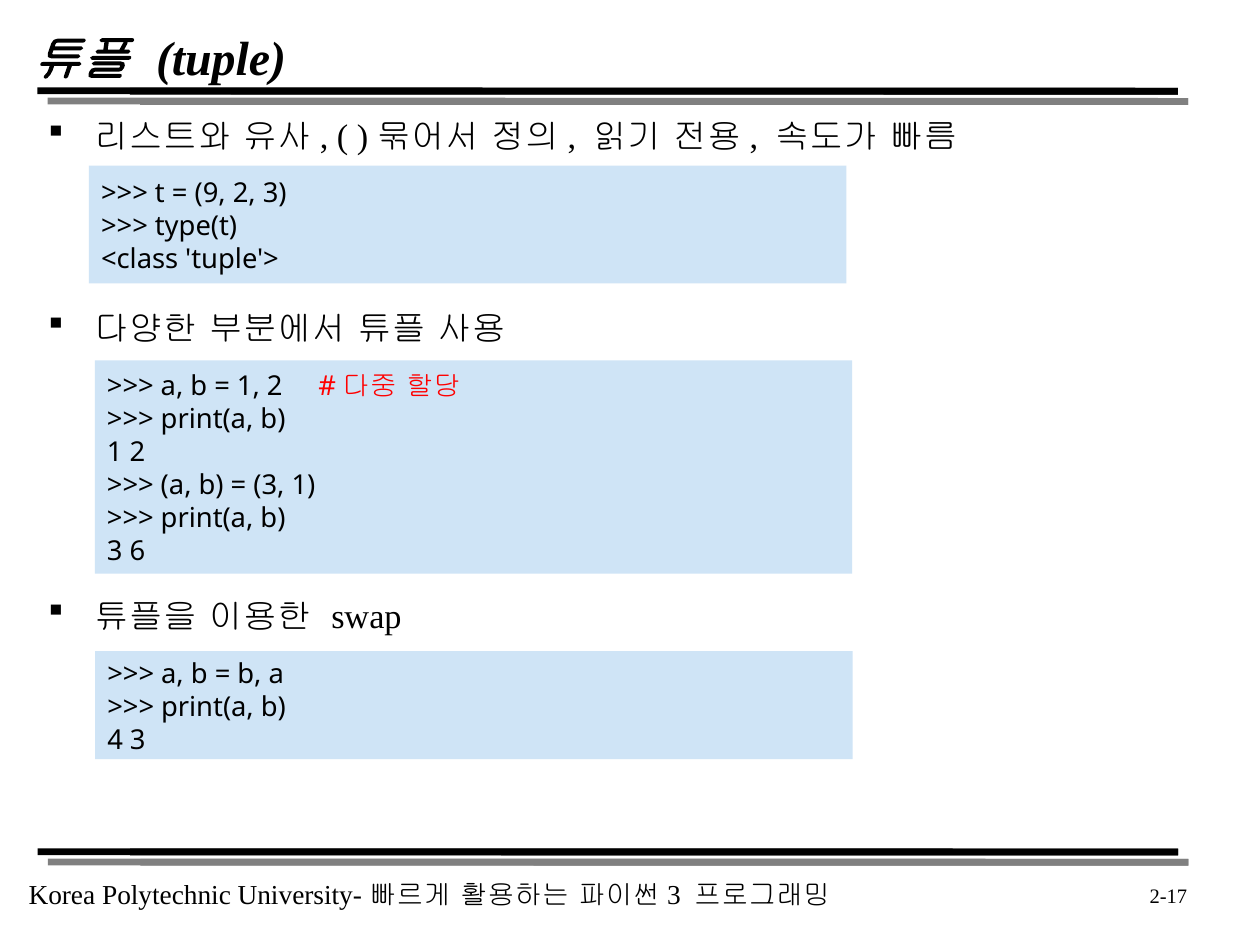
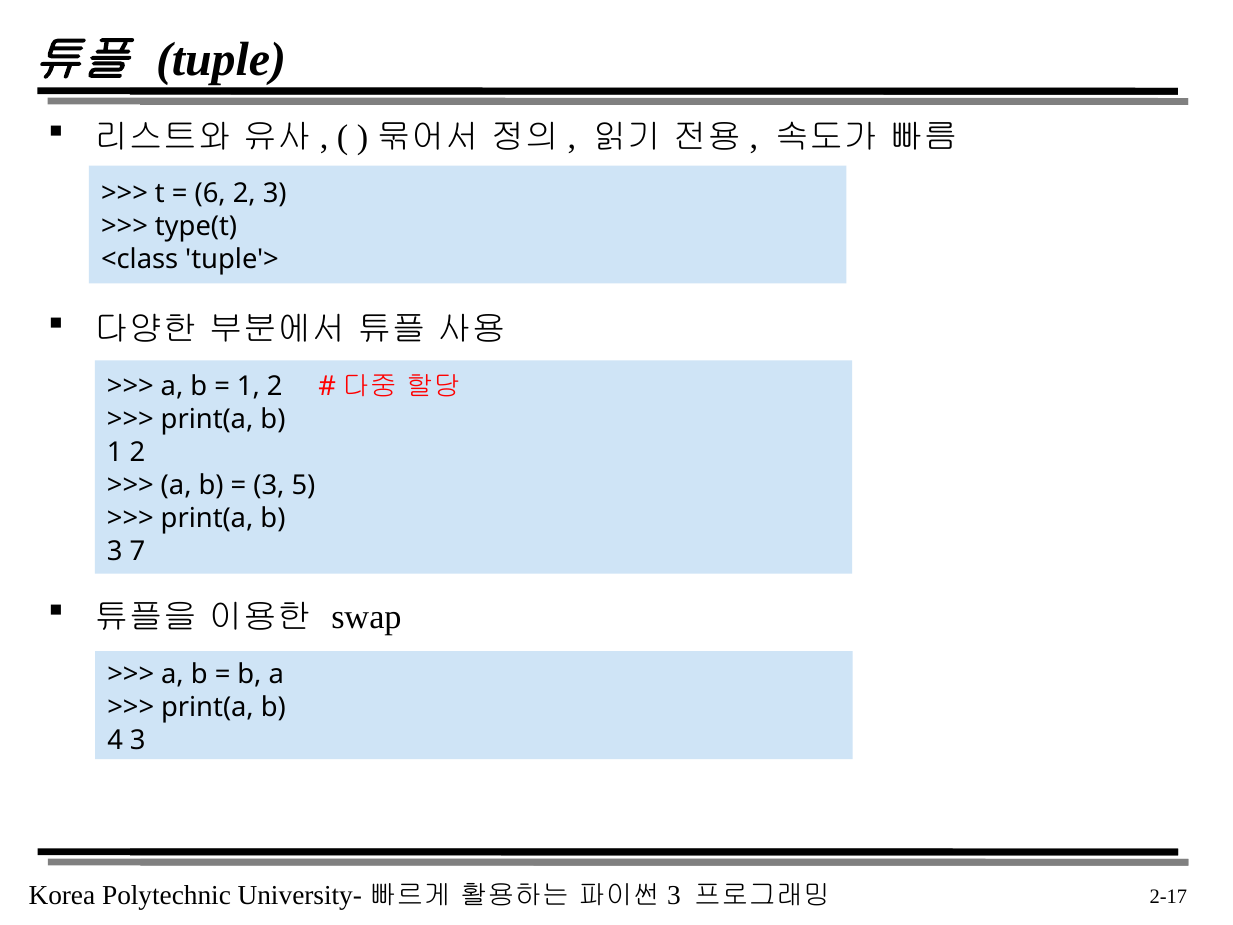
9: 9 -> 6
3 1: 1 -> 5
6: 6 -> 7
